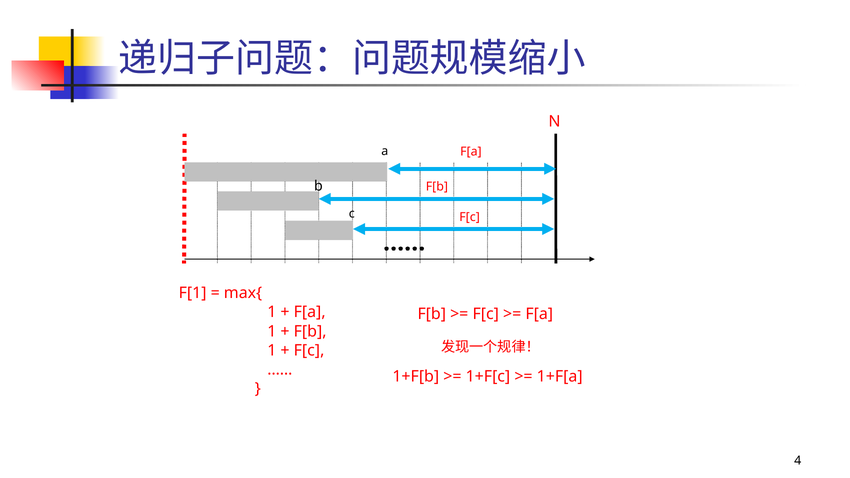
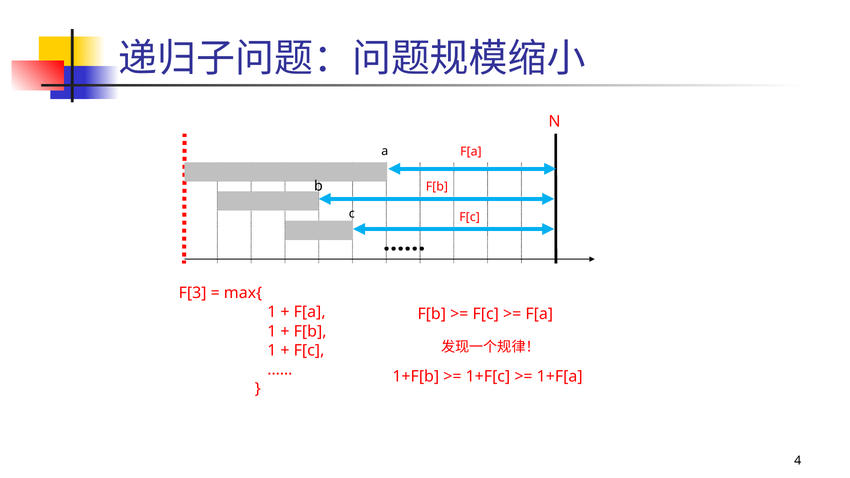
F[1: F[1 -> F[3
